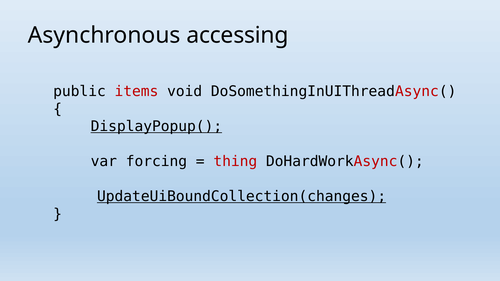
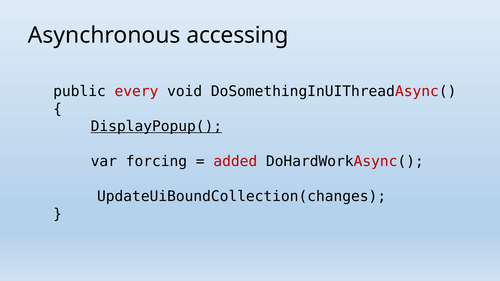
items: items -> every
thing: thing -> added
UpdateUiBoundCollection(changes underline: present -> none
